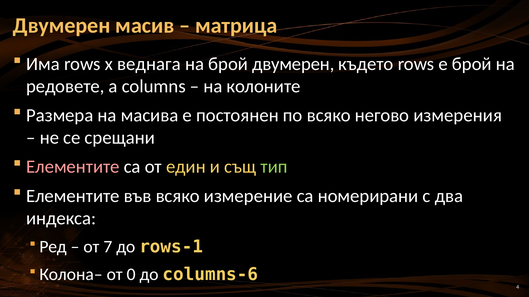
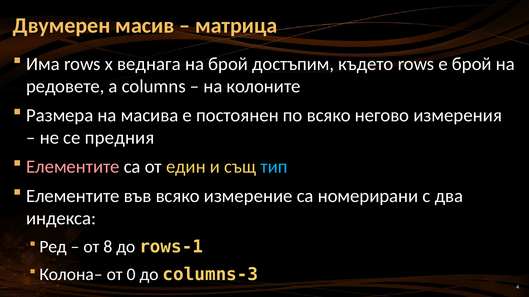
брой двумерен: двумерен -> достъпим
срещани: срещани -> предния
тип colour: light green -> light blue
7: 7 -> 8
columns-6: columns-6 -> columns-3
